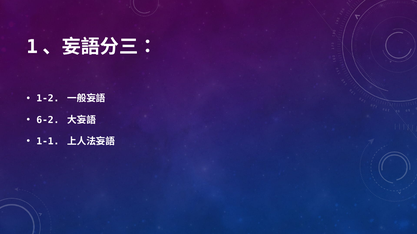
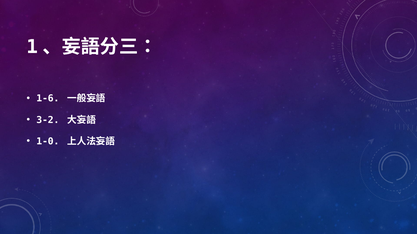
1-2: 1-2 -> 1-6
6-2: 6-2 -> 3-2
1-1: 1-1 -> 1-0
